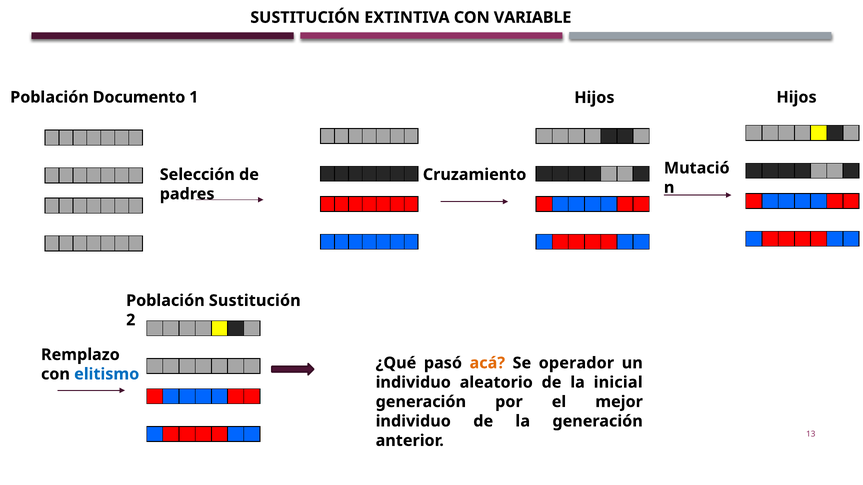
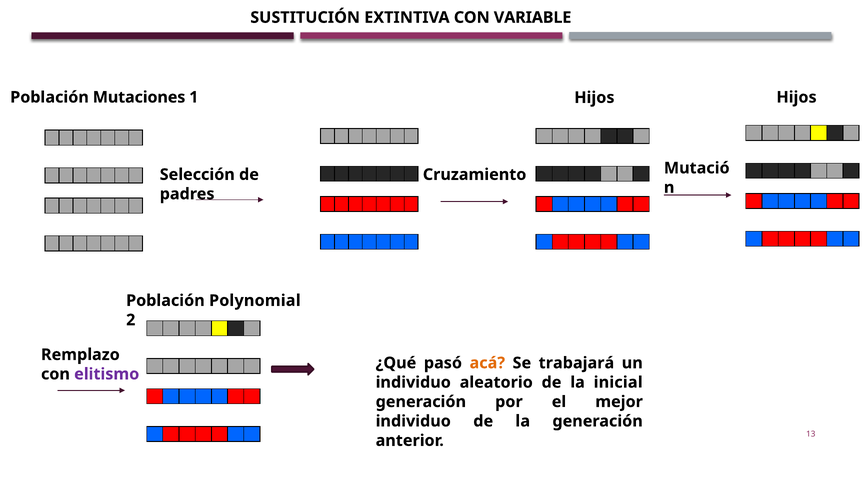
Documento: Documento -> Mutaciones
Población Sustitución: Sustitución -> Polynomial
operador: operador -> trabajará
elitismo colour: blue -> purple
